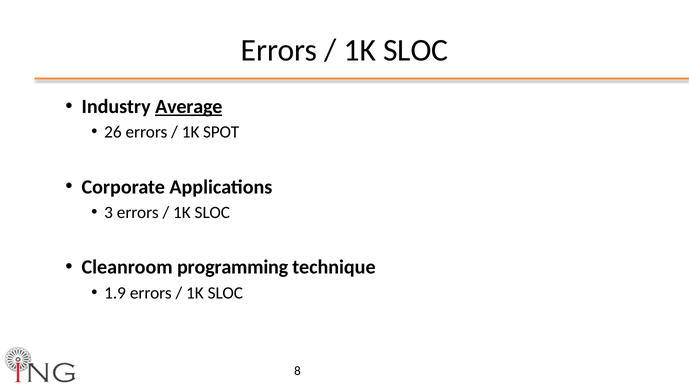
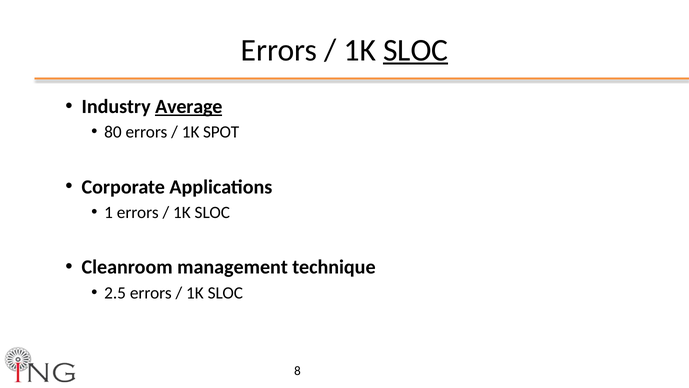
SLOC at (416, 50) underline: none -> present
26: 26 -> 80
3: 3 -> 1
programming: programming -> management
1.9: 1.9 -> 2.5
